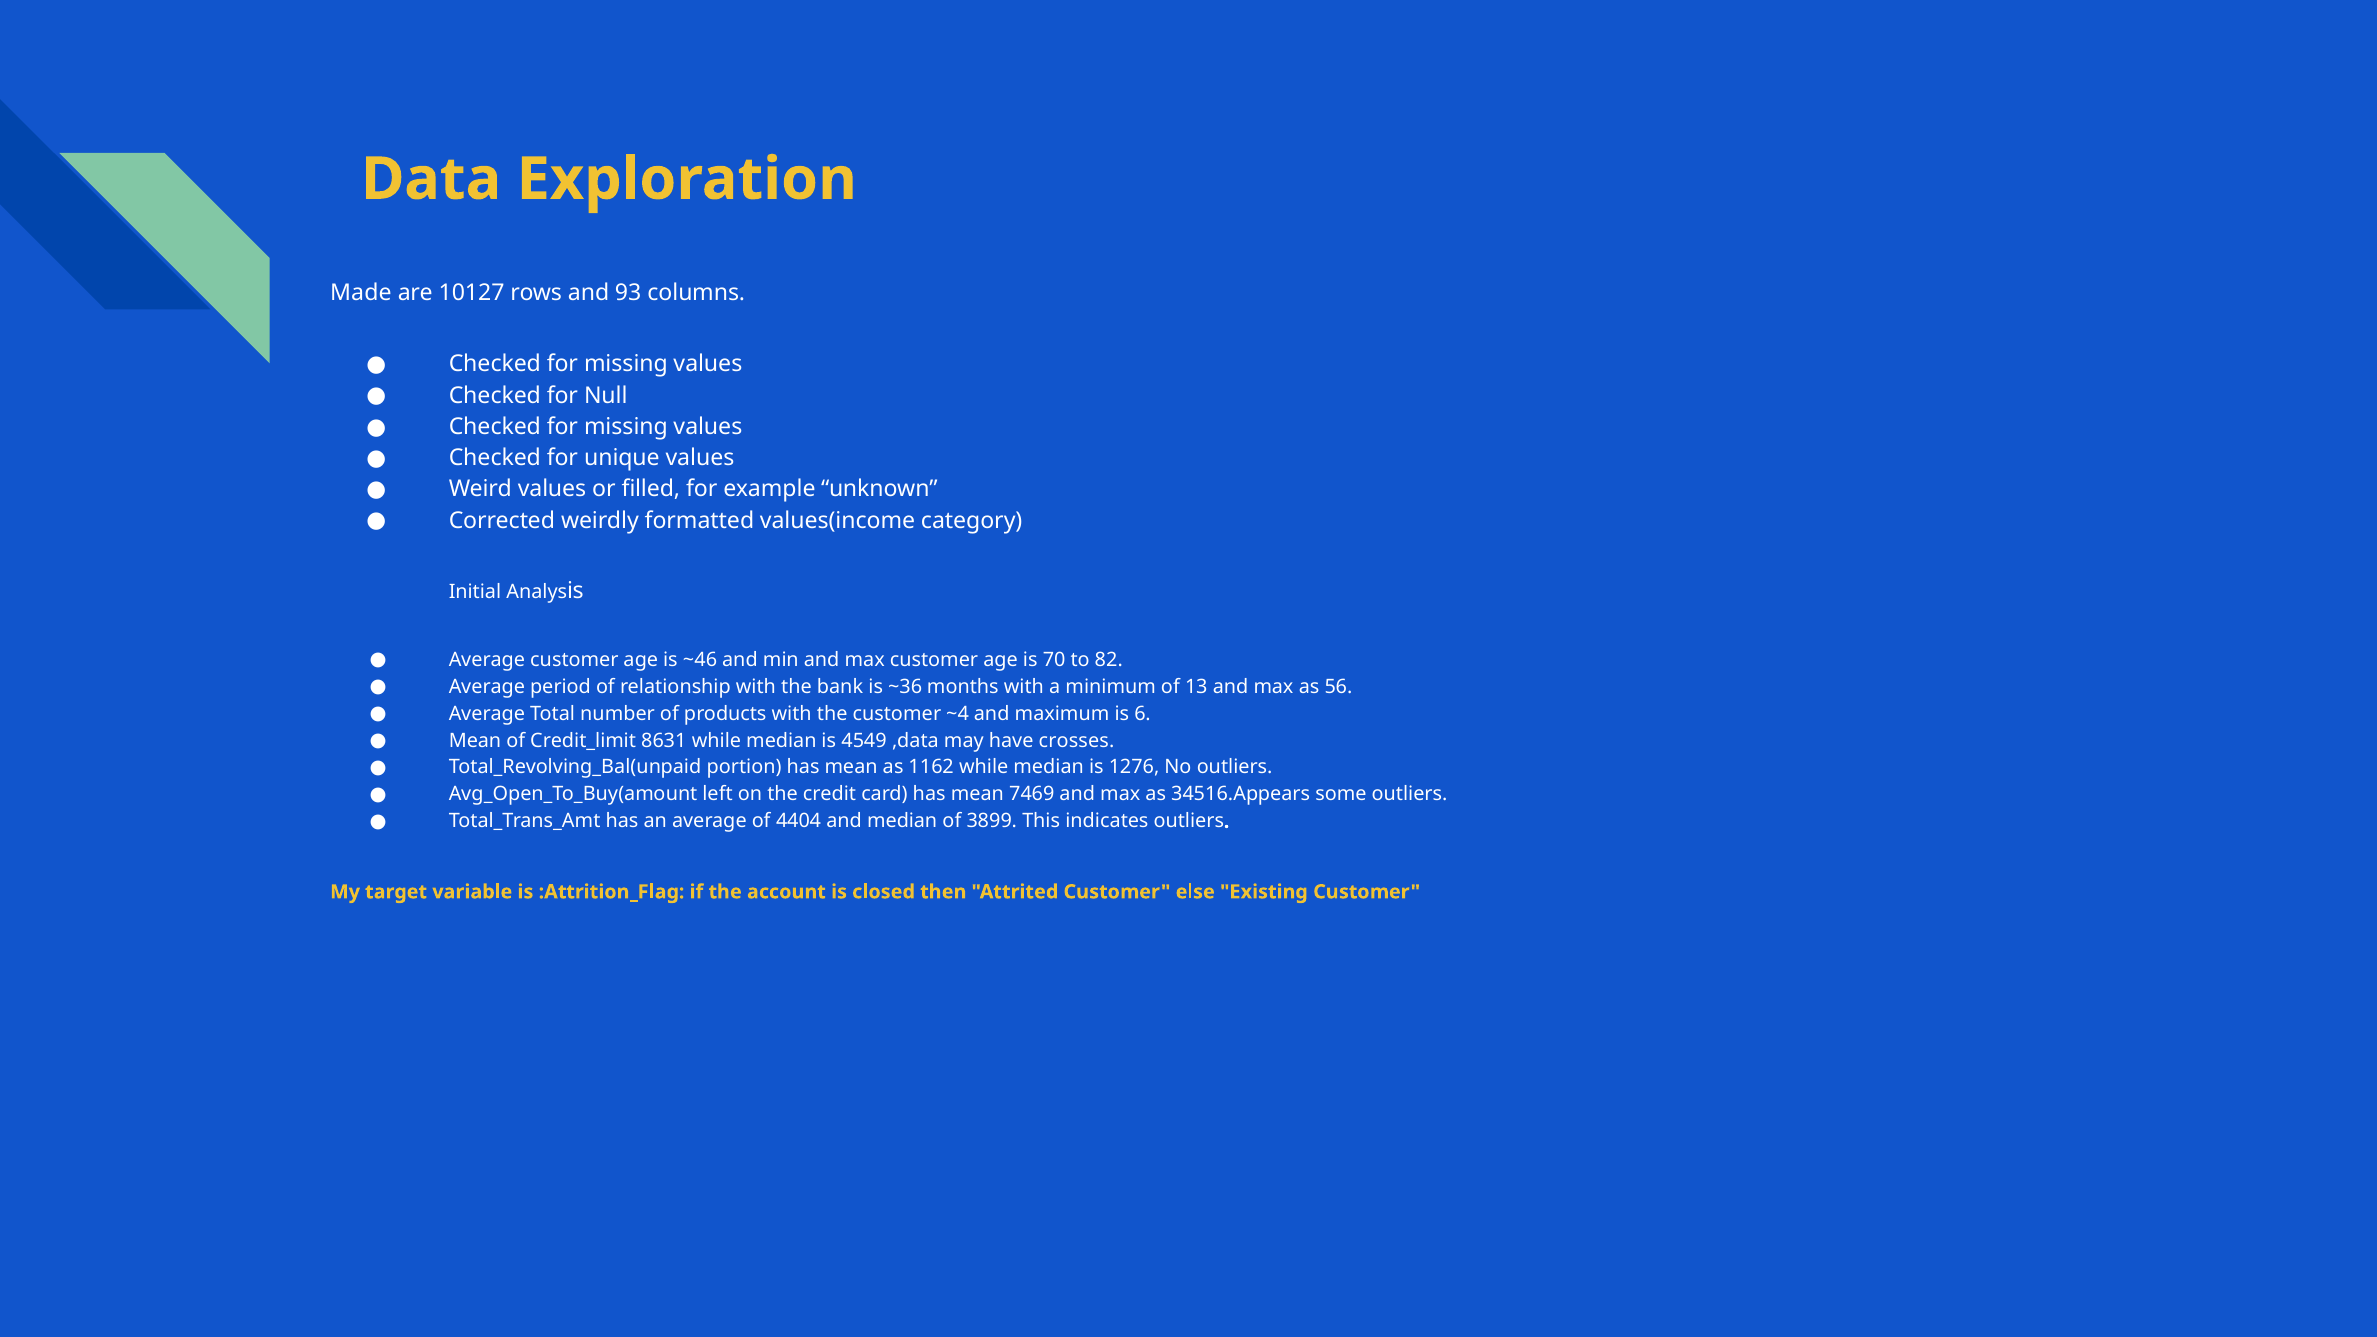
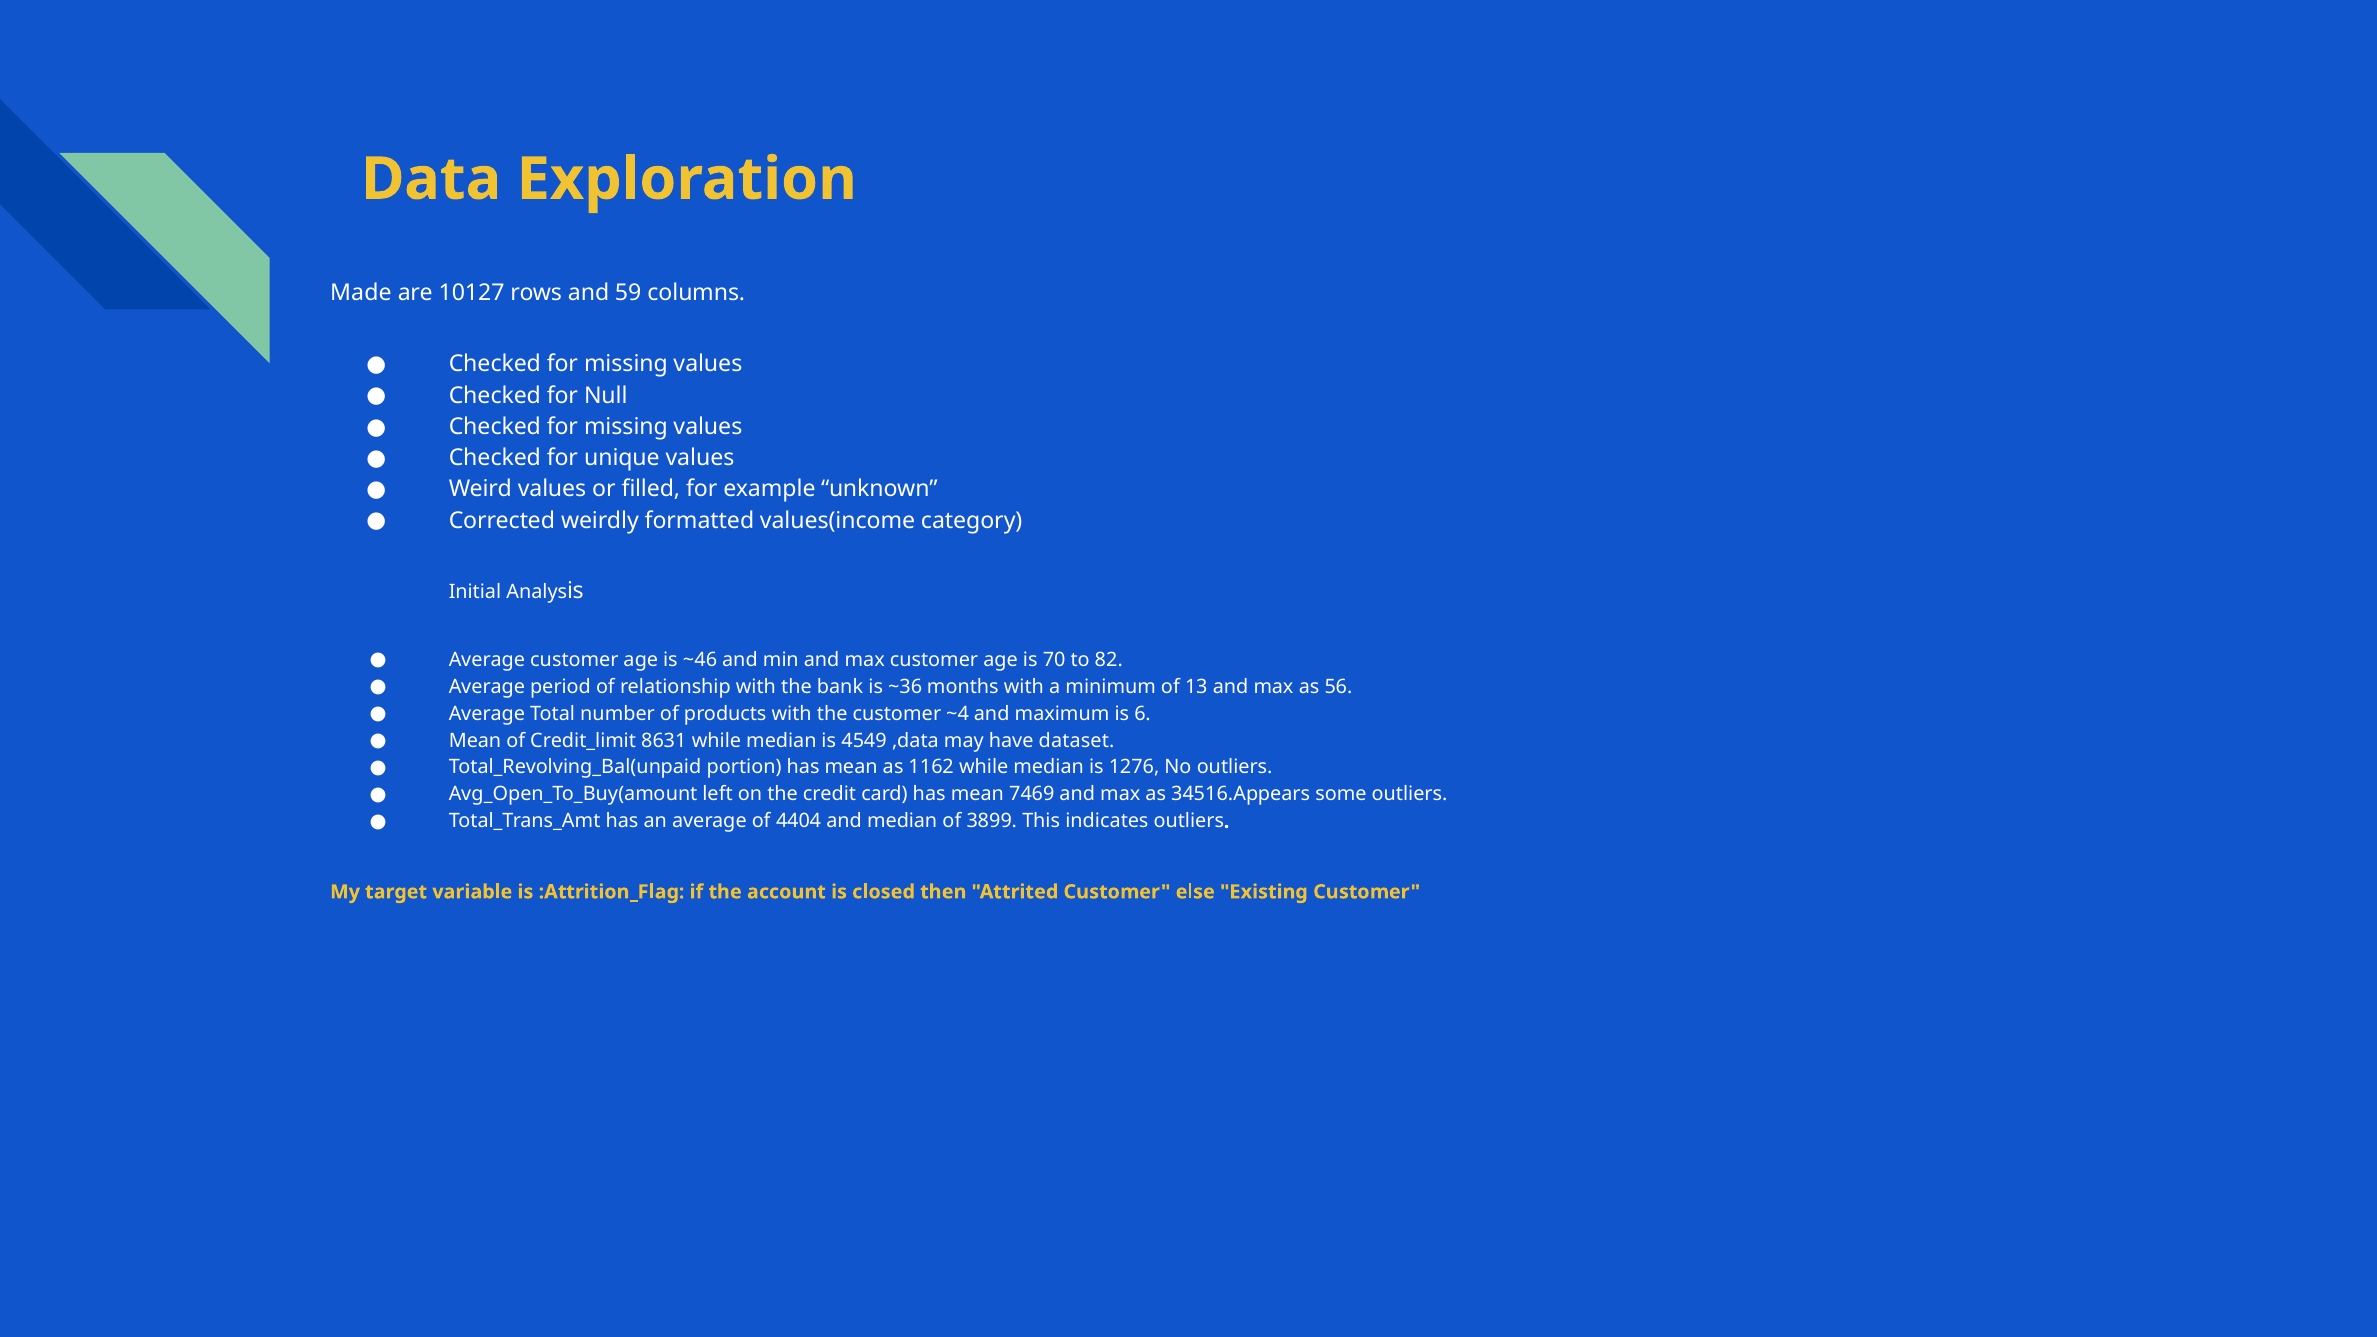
93: 93 -> 59
crosses: crosses -> dataset
